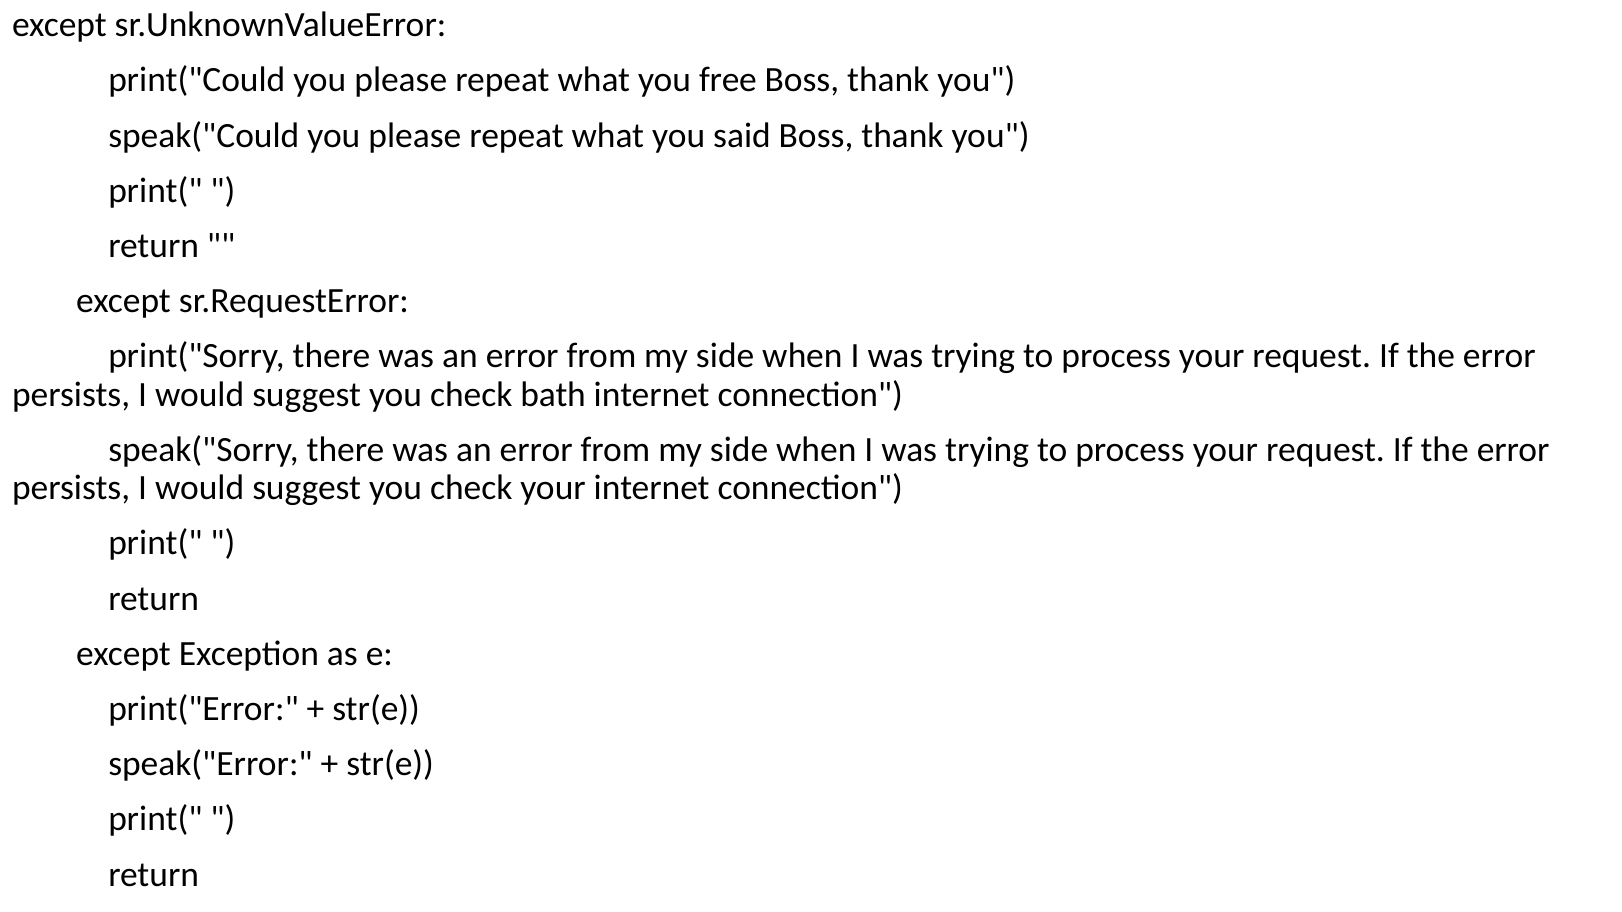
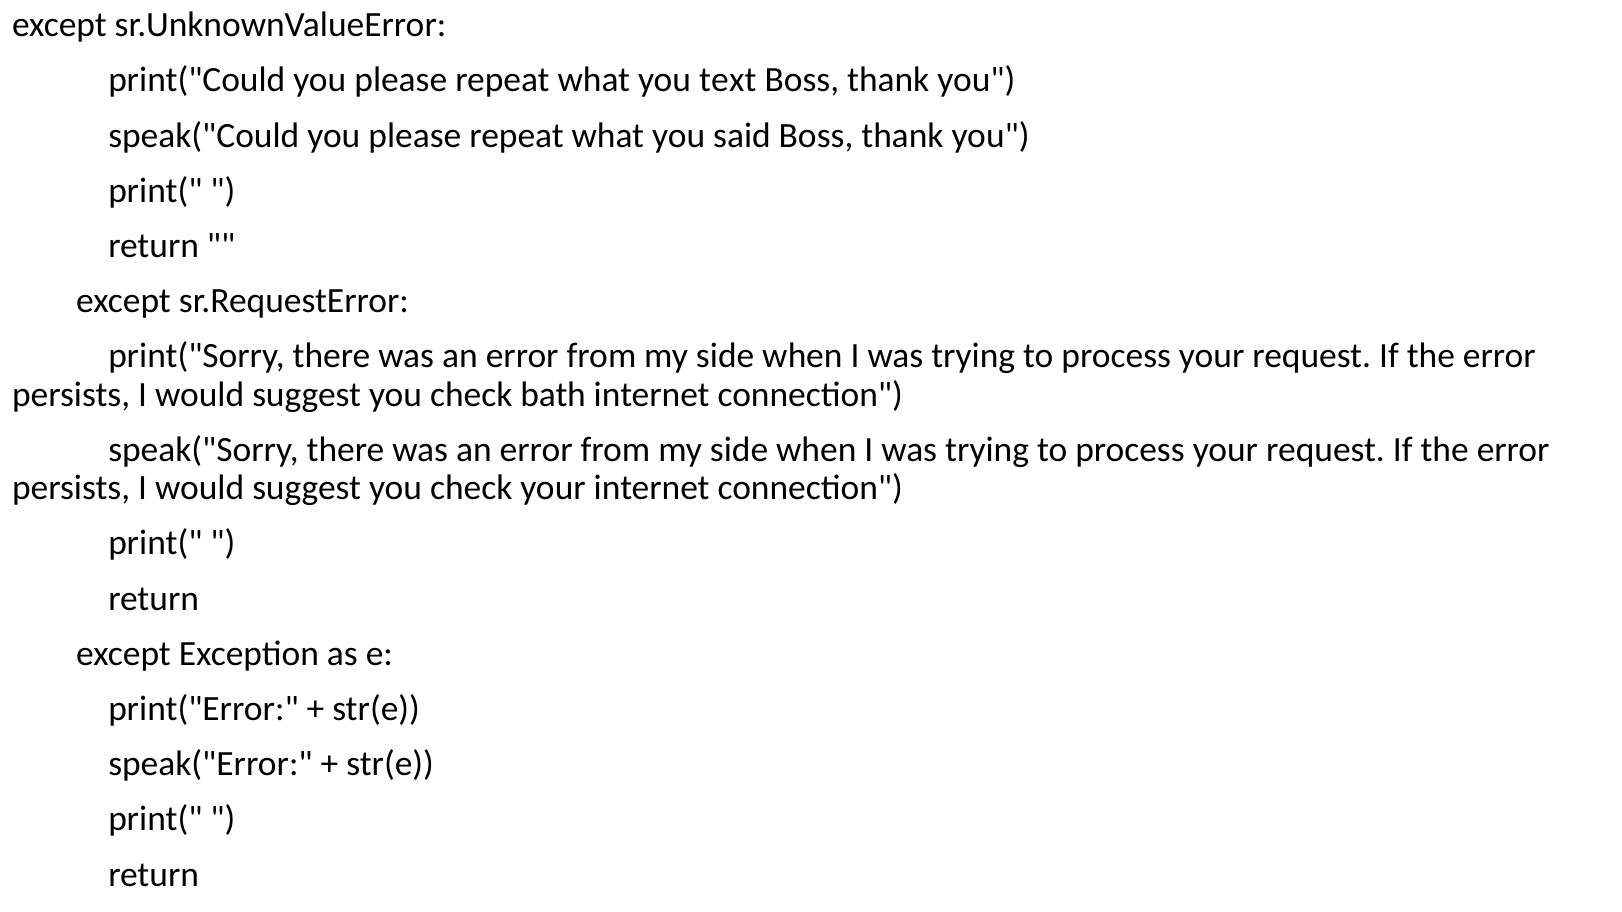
free: free -> text
